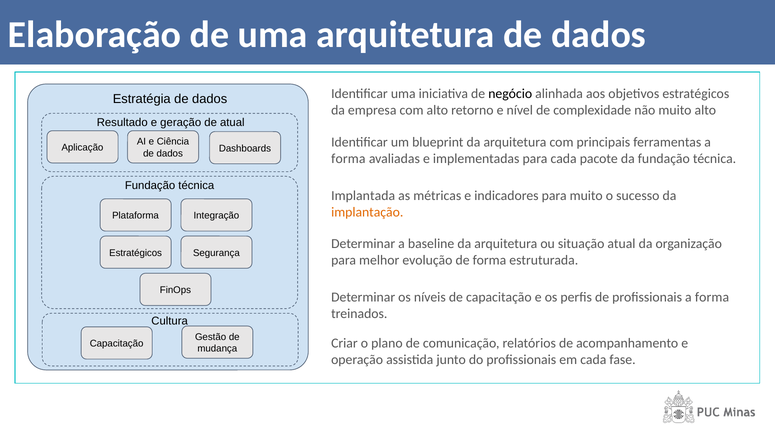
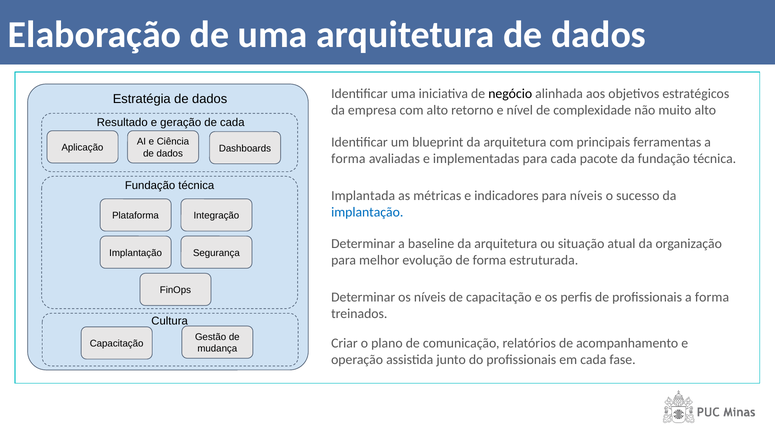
de atual: atual -> cada
para muito: muito -> níveis
implantação at (367, 212) colour: orange -> blue
Estratégicos at (136, 253): Estratégicos -> Implantação
